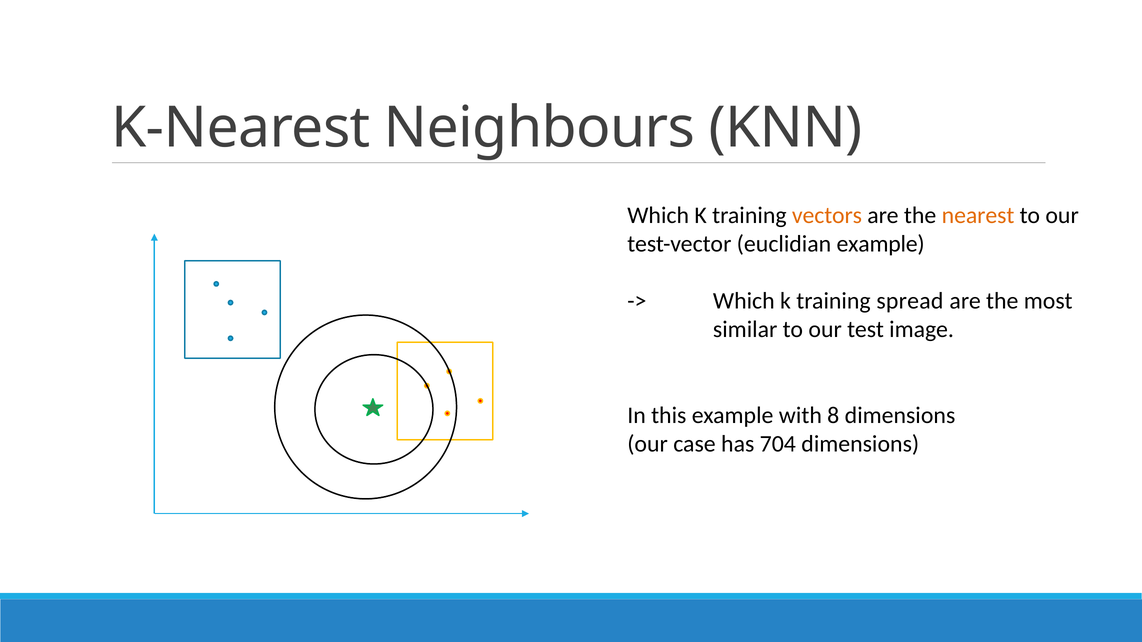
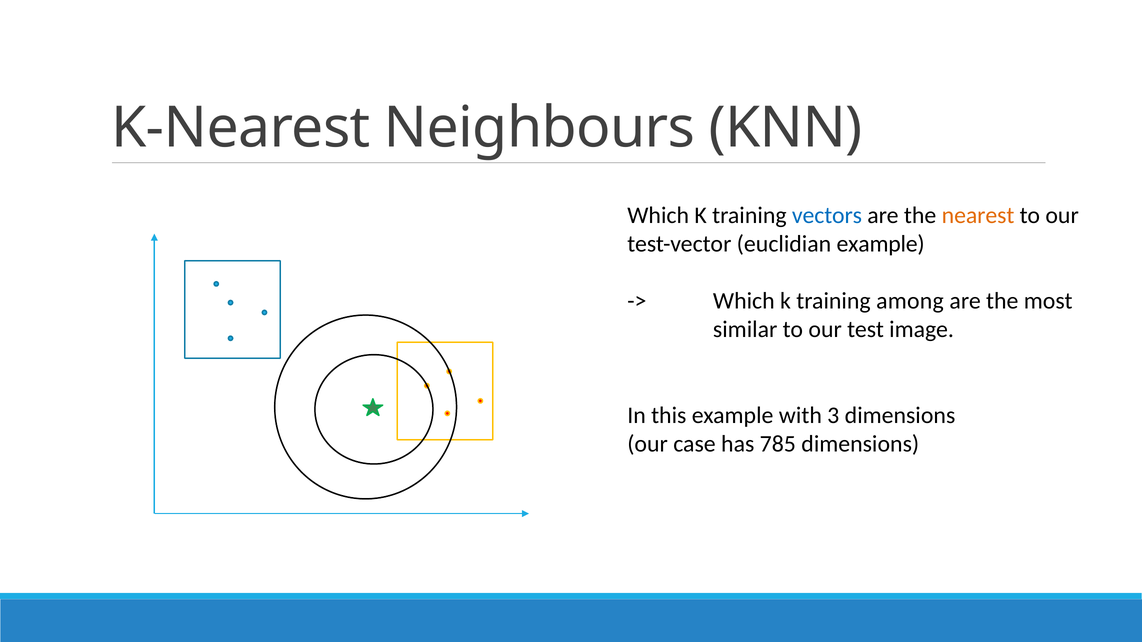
vectors colour: orange -> blue
spread: spread -> among
8: 8 -> 3
704: 704 -> 785
